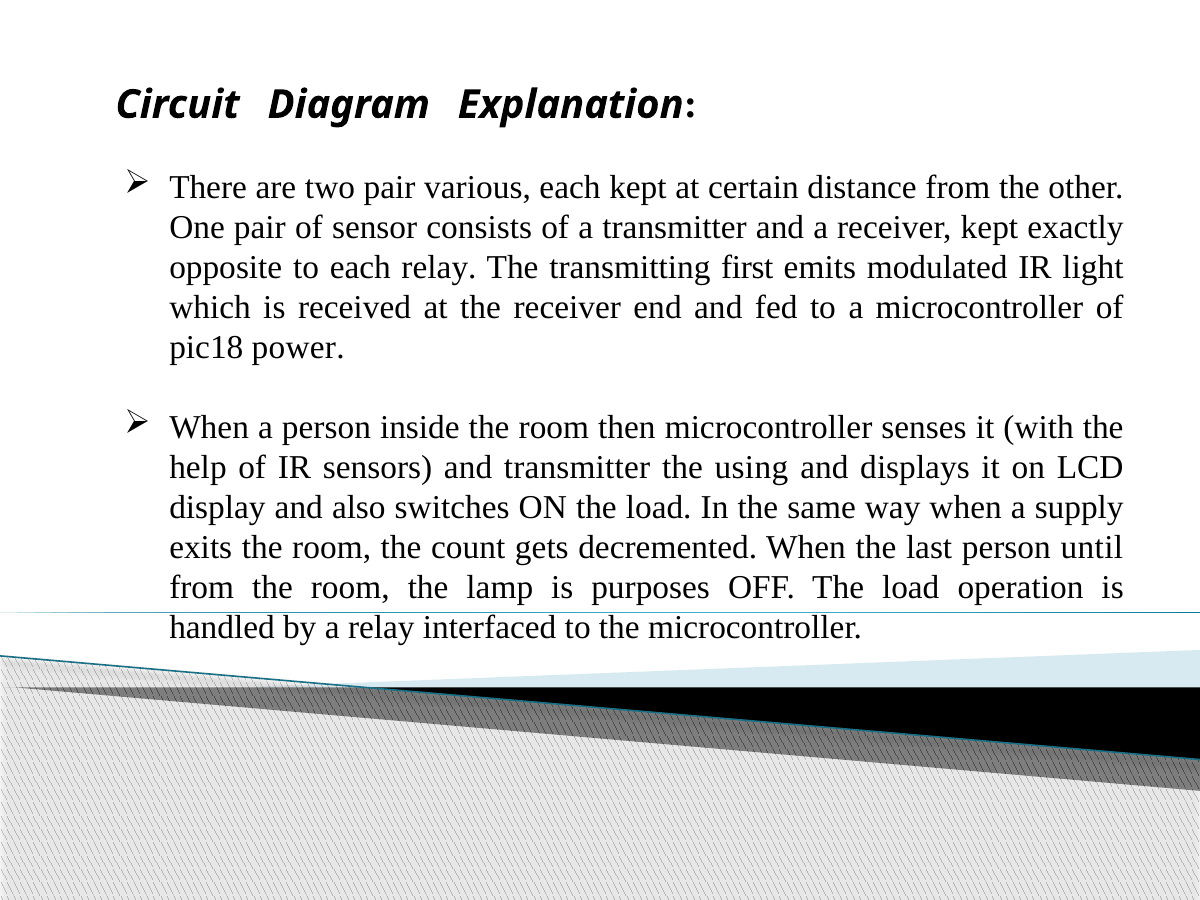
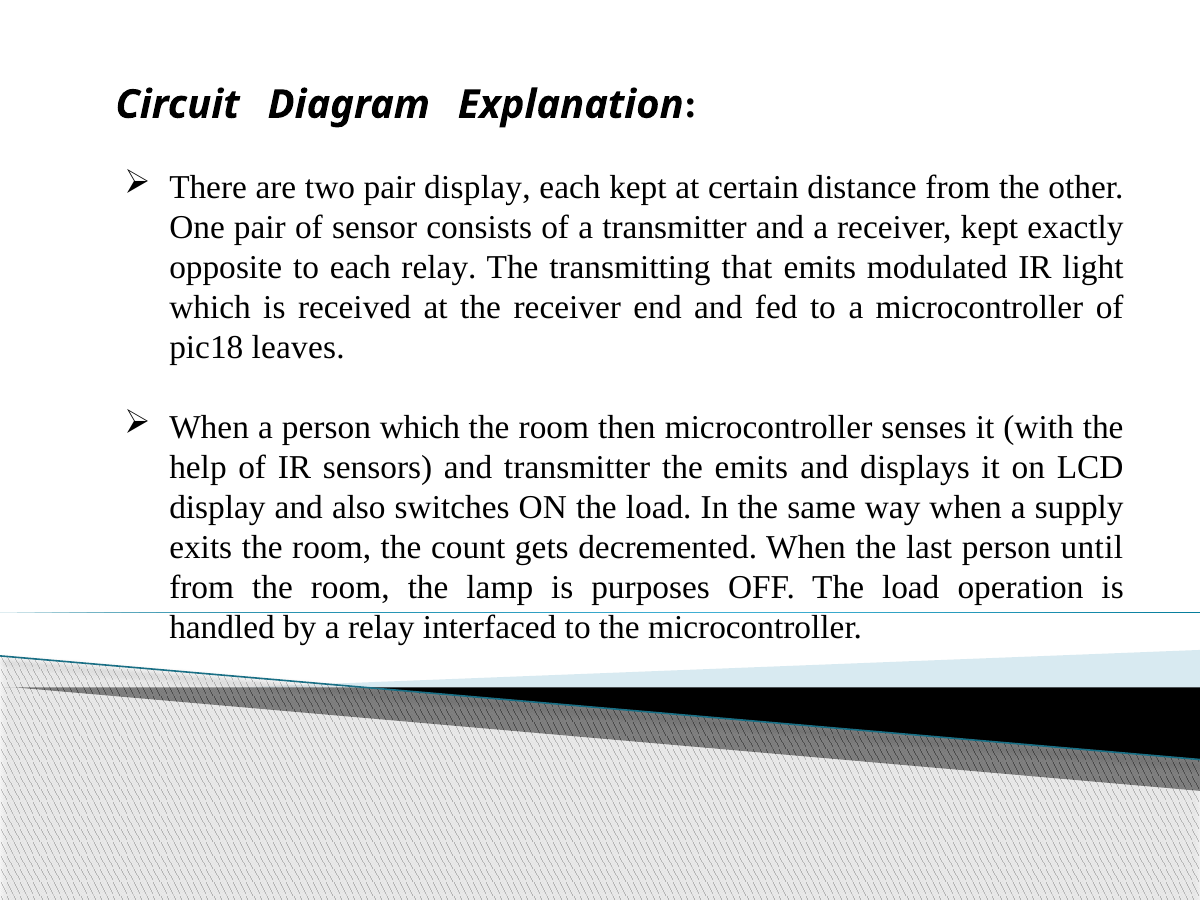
pair various: various -> display
first: first -> that
power: power -> leaves
person inside: inside -> which
the using: using -> emits
